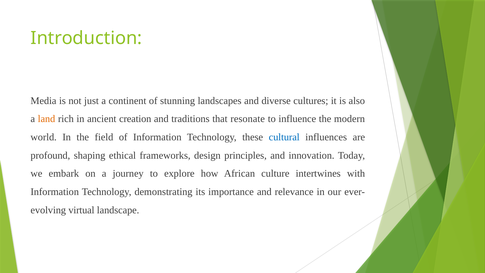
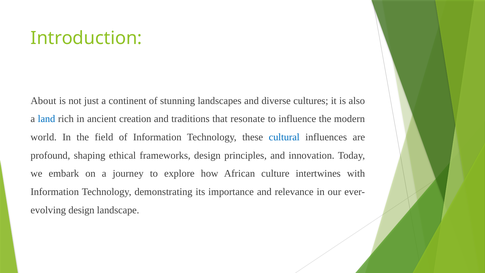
Media: Media -> About
land colour: orange -> blue
virtual at (81, 210): virtual -> design
